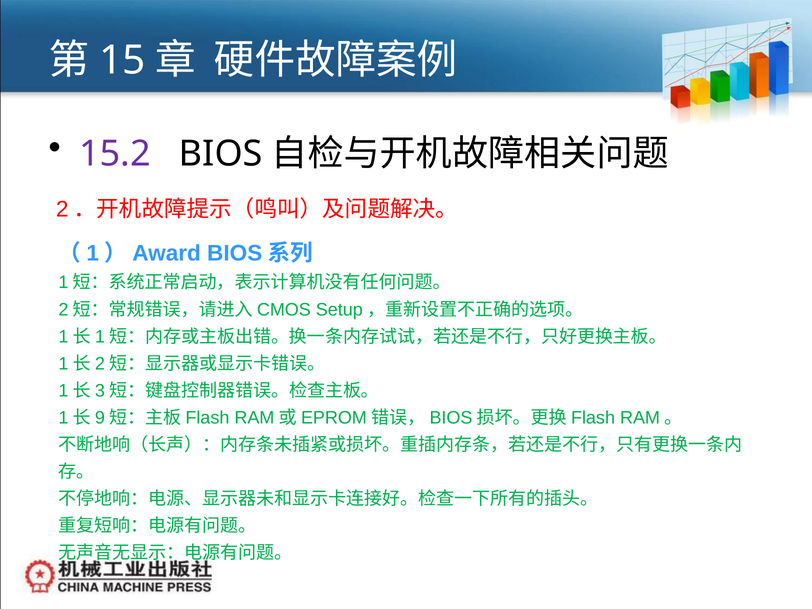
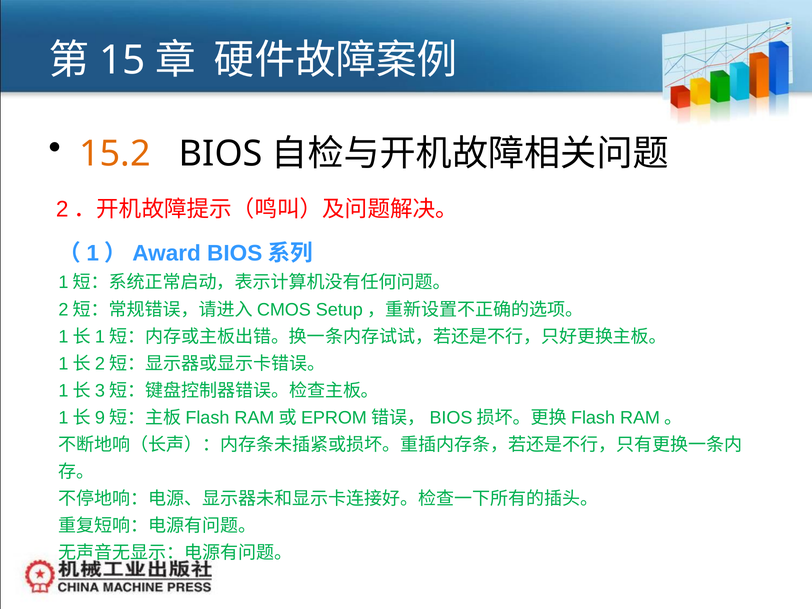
15.2 colour: purple -> orange
